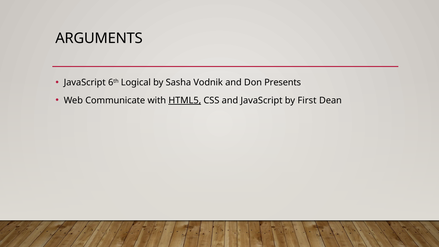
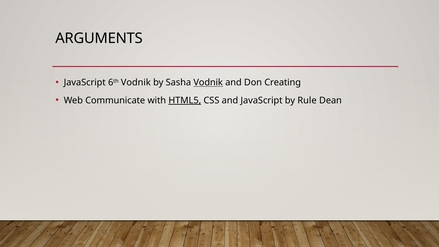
6th Logical: Logical -> Vodnik
Vodnik at (208, 83) underline: none -> present
Presents: Presents -> Creating
First: First -> Rule
